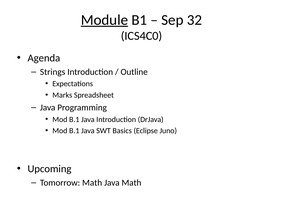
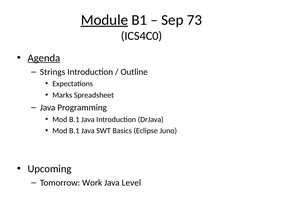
32: 32 -> 73
Agenda underline: none -> present
Tomorrow Math: Math -> Work
Java Math: Math -> Level
